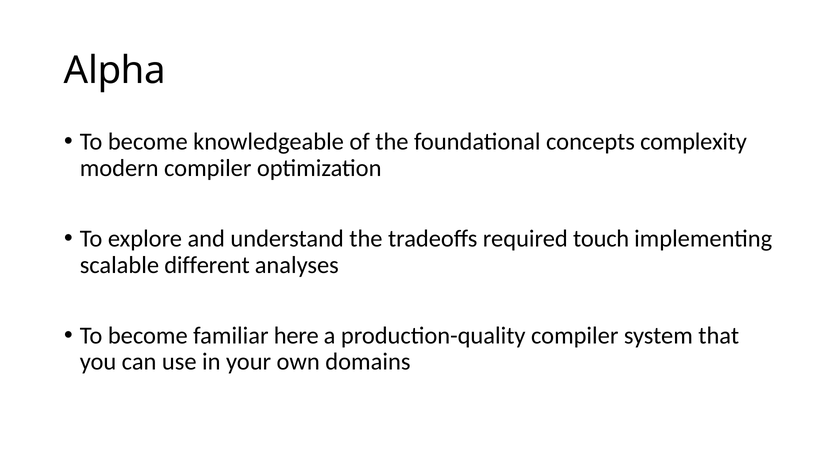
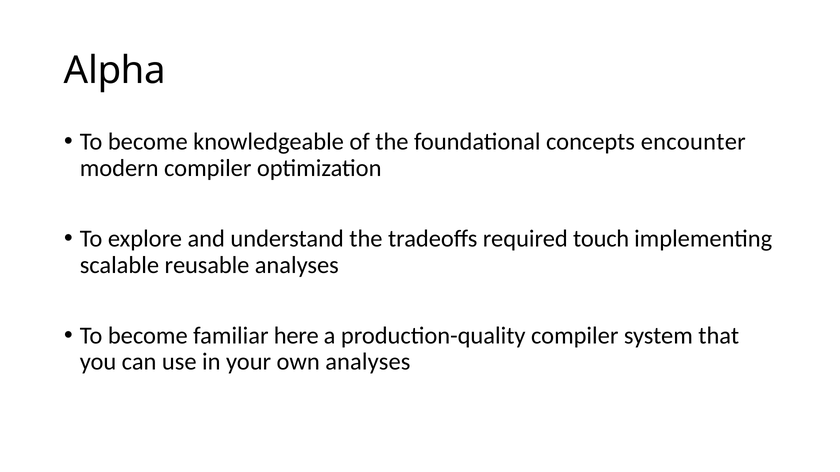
complexity: complexity -> encounter
different: different -> reusable
own domains: domains -> analyses
